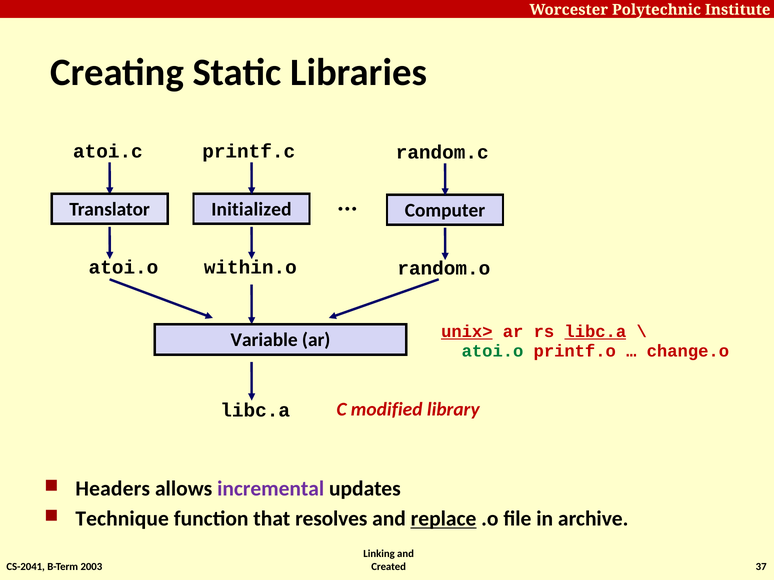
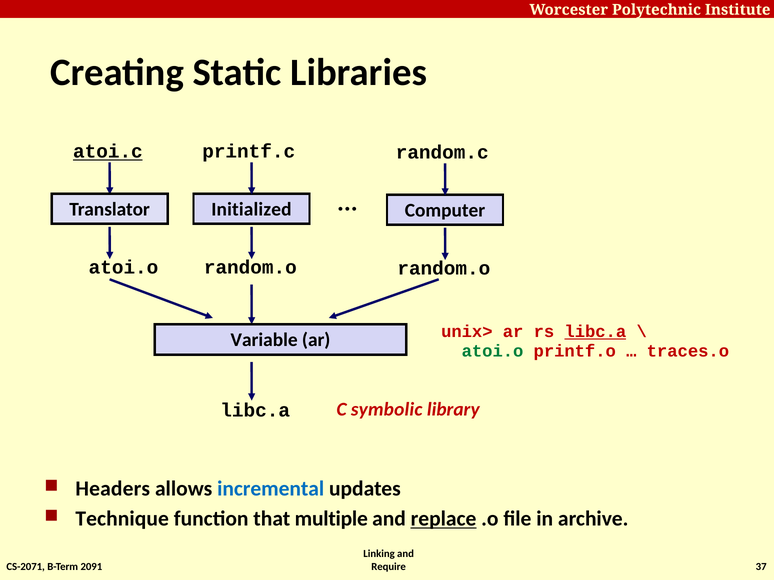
atoi.c underline: none -> present
within.o at (250, 268): within.o -> random.o
unix> underline: present -> none
change.o: change.o -> traces.o
modified: modified -> symbolic
incremental colour: purple -> blue
resolves: resolves -> multiple
CS-2041: CS-2041 -> CS-2071
2003: 2003 -> 2091
Created: Created -> Require
